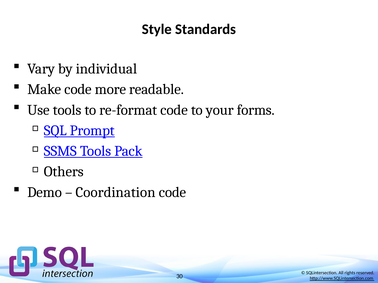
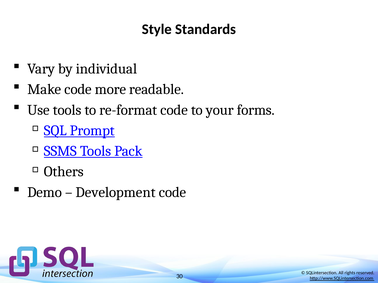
Coordination: Coordination -> Development
